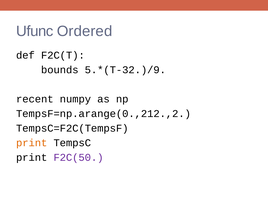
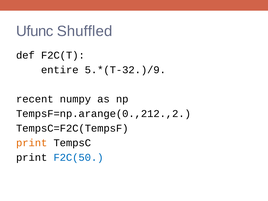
Ordered: Ordered -> Shuffled
bounds: bounds -> entire
F2C(50 colour: purple -> blue
